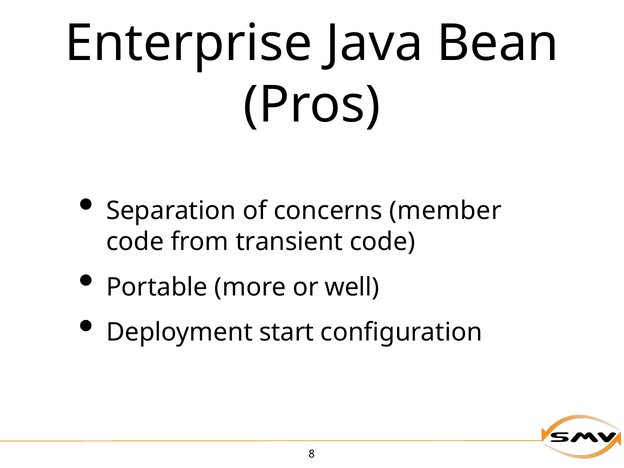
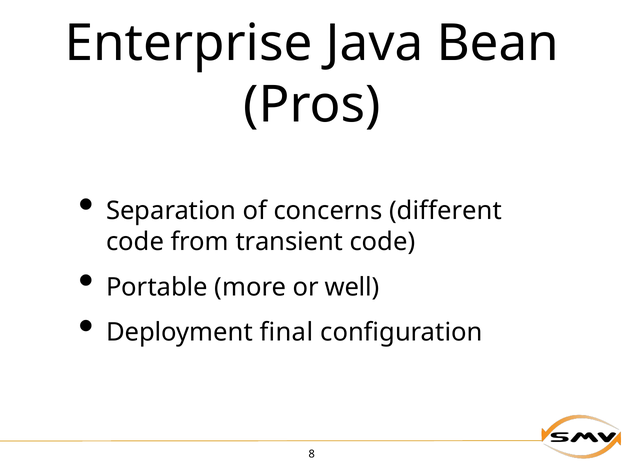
member: member -> different
start: start -> final
